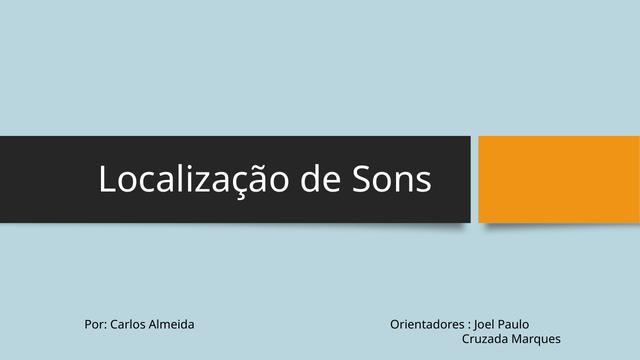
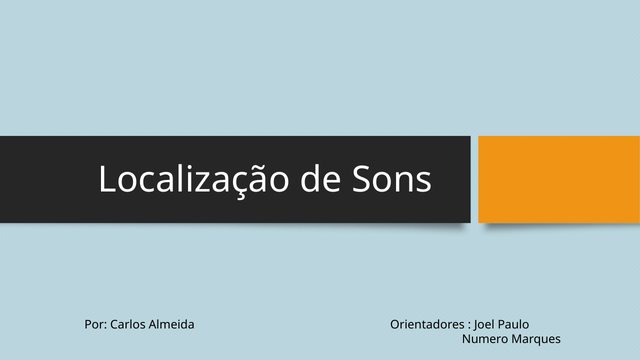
Cruzada: Cruzada -> Numero
